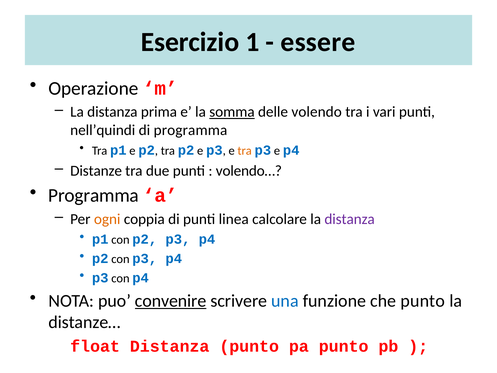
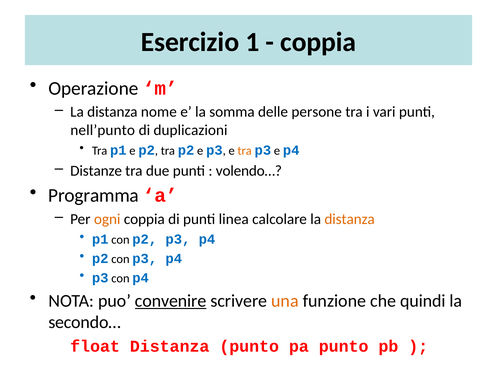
essere at (318, 42): essere -> coppia
prima: prima -> nome
somma underline: present -> none
volendo: volendo -> persone
nell’quindi: nell’quindi -> nell’punto
di programma: programma -> duplicazioni
distanza at (350, 219) colour: purple -> orange
una colour: blue -> orange
che punto: punto -> quindi
distanze…: distanze… -> secondo…
